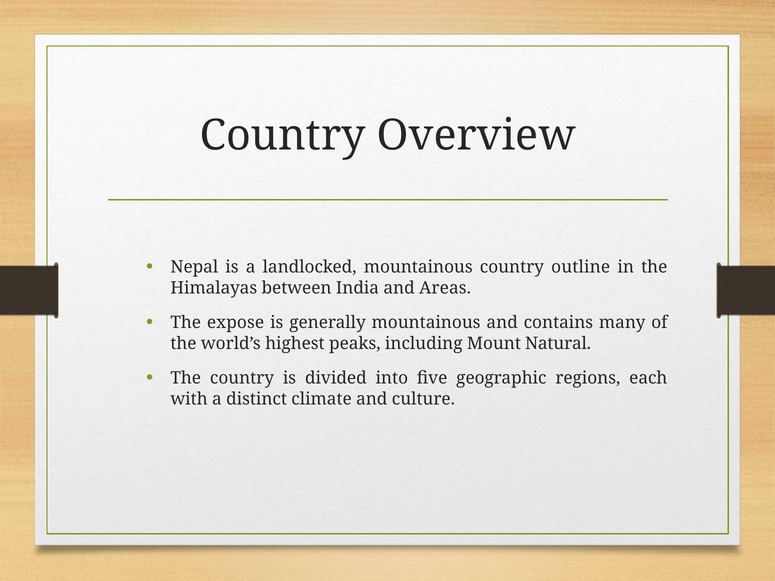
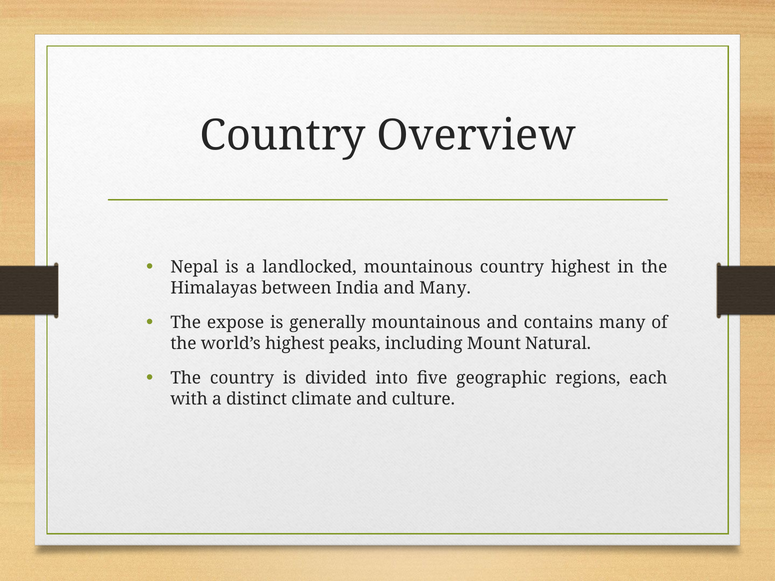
country outline: outline -> highest
and Areas: Areas -> Many
